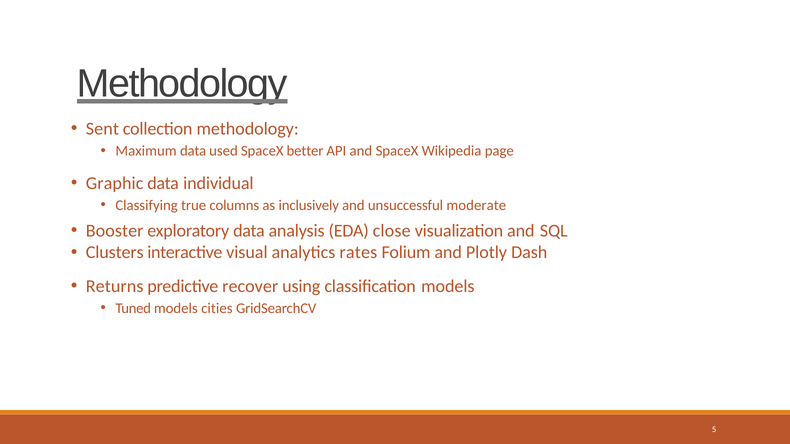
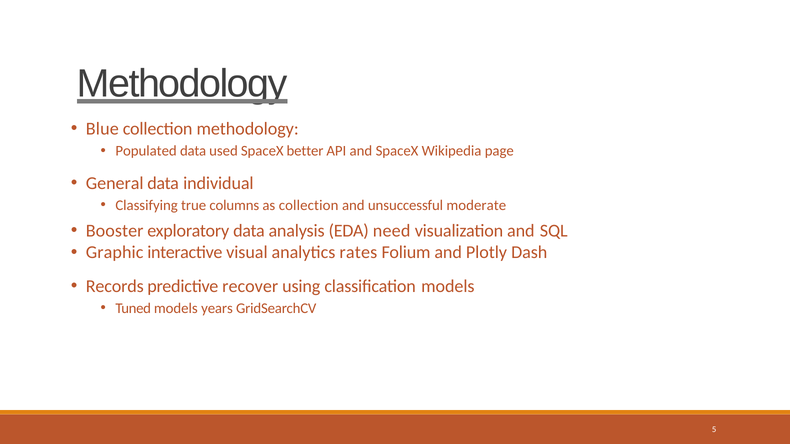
Sent: Sent -> Blue
Maximum: Maximum -> Populated
Graphic: Graphic -> General
as inclusively: inclusively -> collection
close: close -> need
Clusters: Clusters -> Graphic
Returns: Returns -> Records
cities: cities -> years
